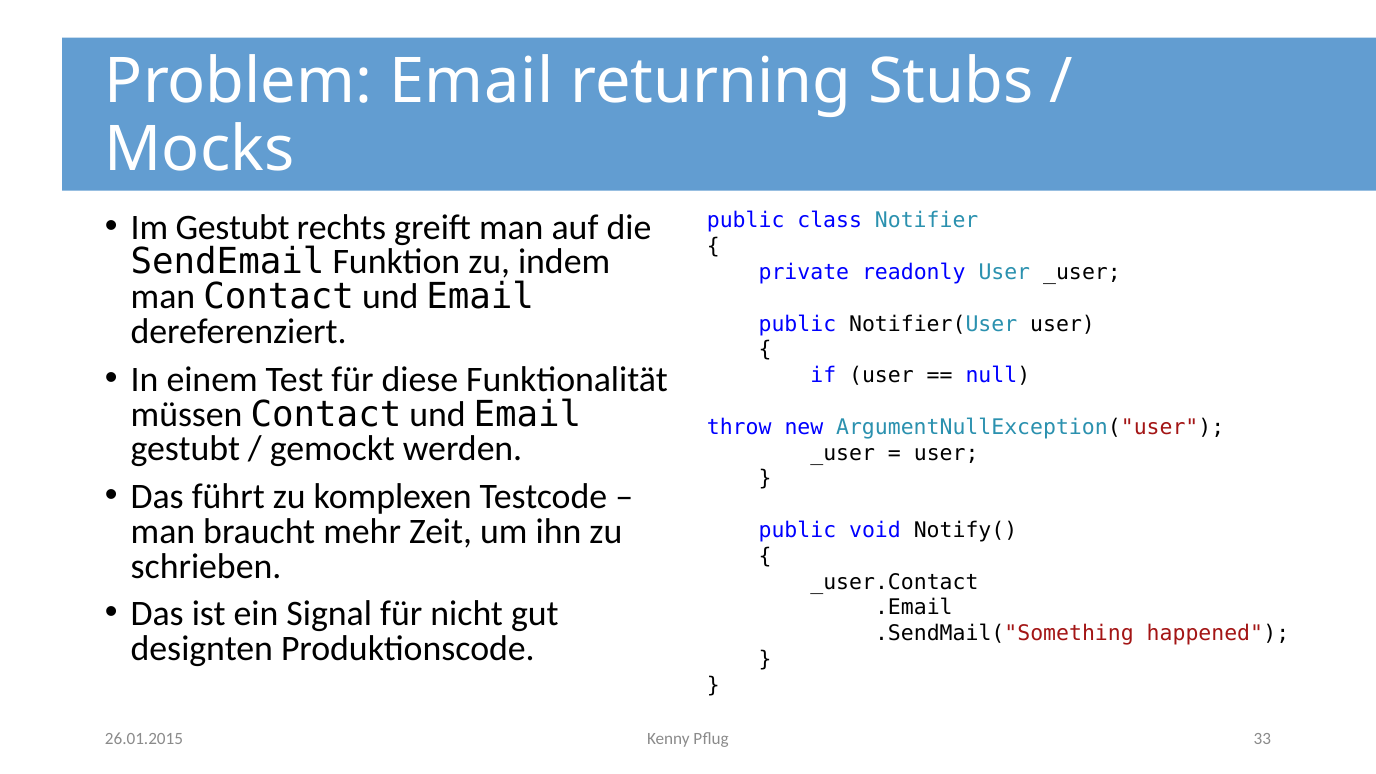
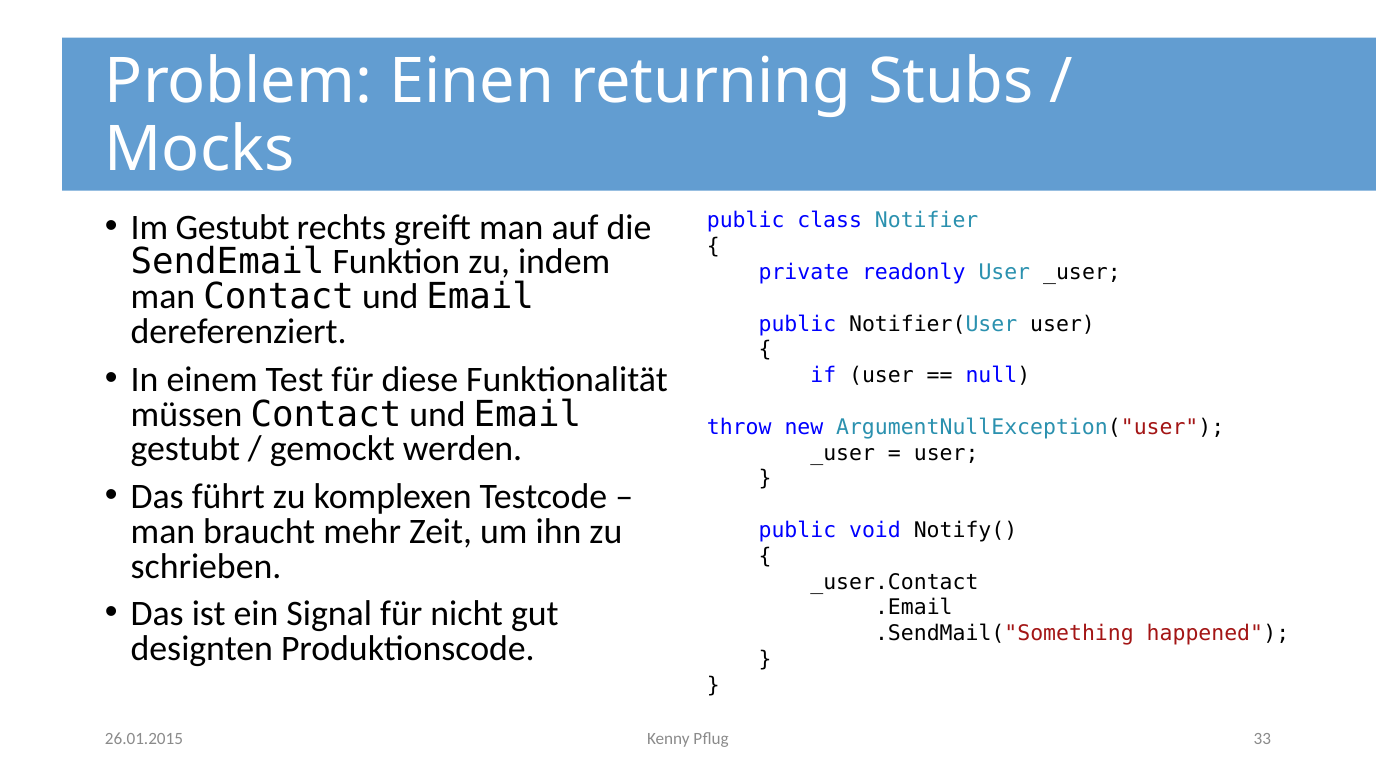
Problem Email: Email -> Einen
